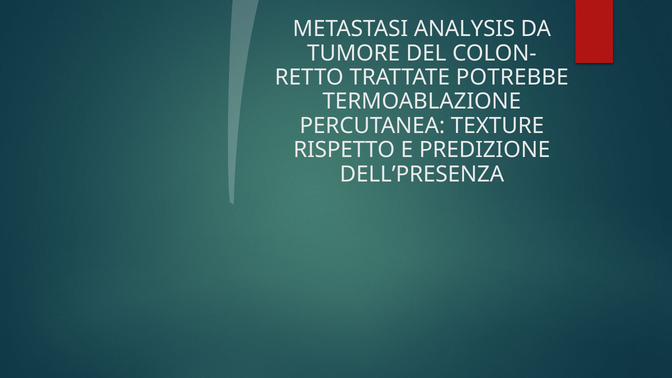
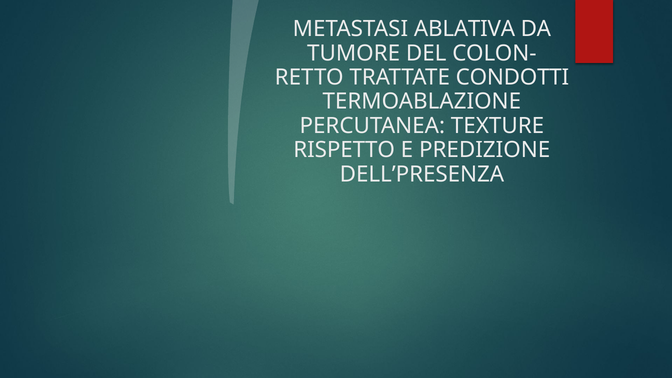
ANALYSIS: ANALYSIS -> ABLATIVA
POTREBBE: POTREBBE -> CONDOTTI
